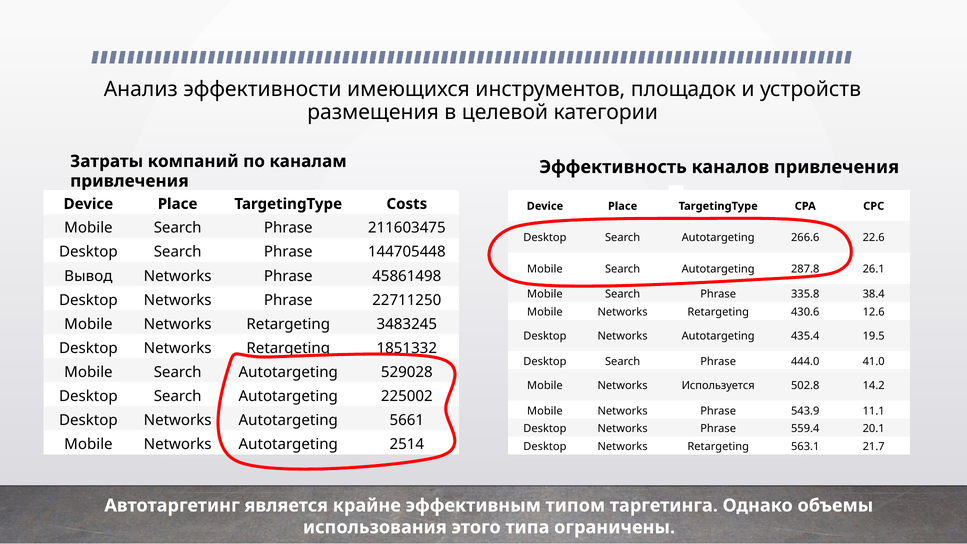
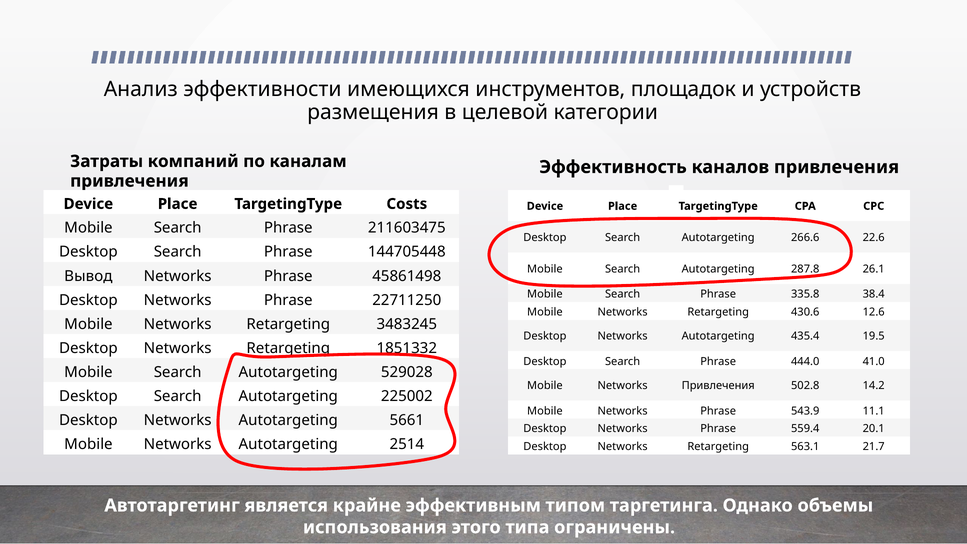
Networks Используется: Используется -> Привлечения
